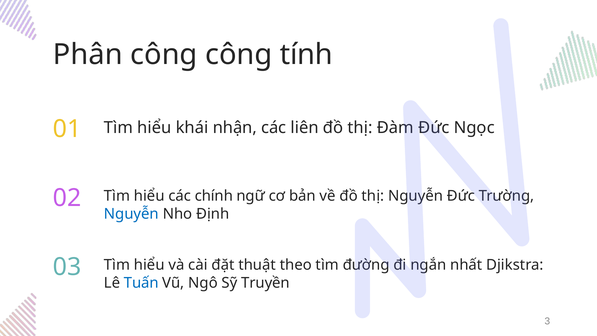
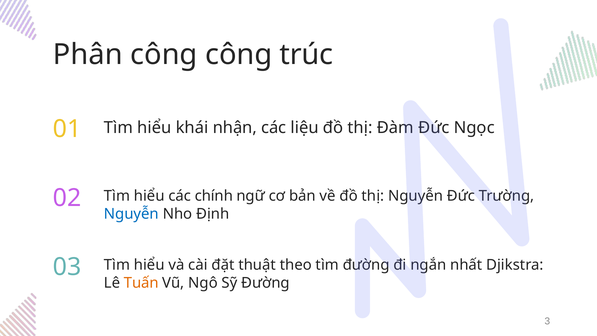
tính: tính -> trúc
liên: liên -> liệu
Tuấn colour: blue -> orange
Sỹ Truyền: Truyền -> Đường
